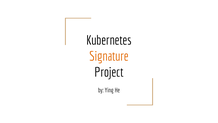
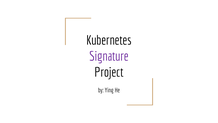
Signature colour: orange -> purple
